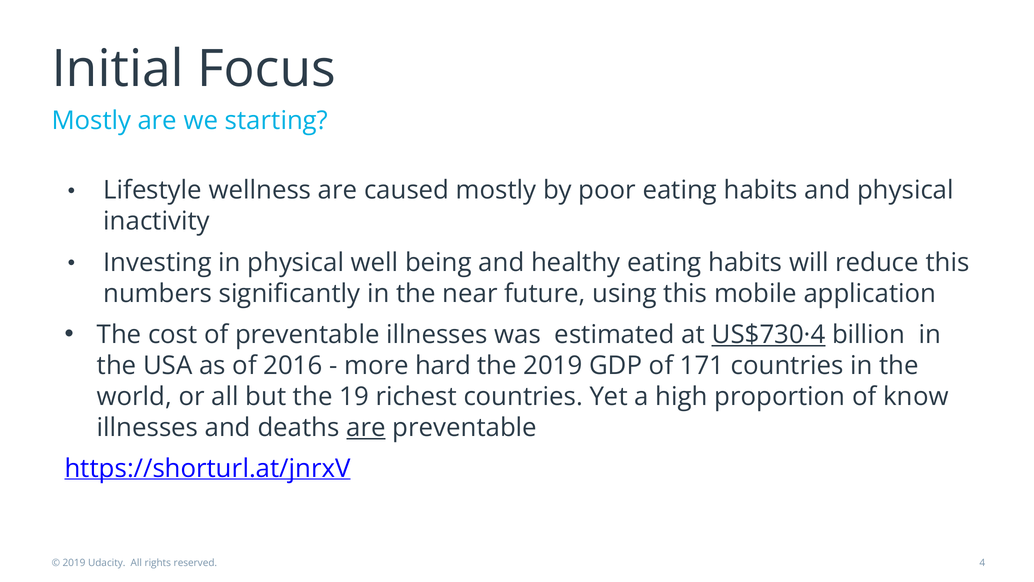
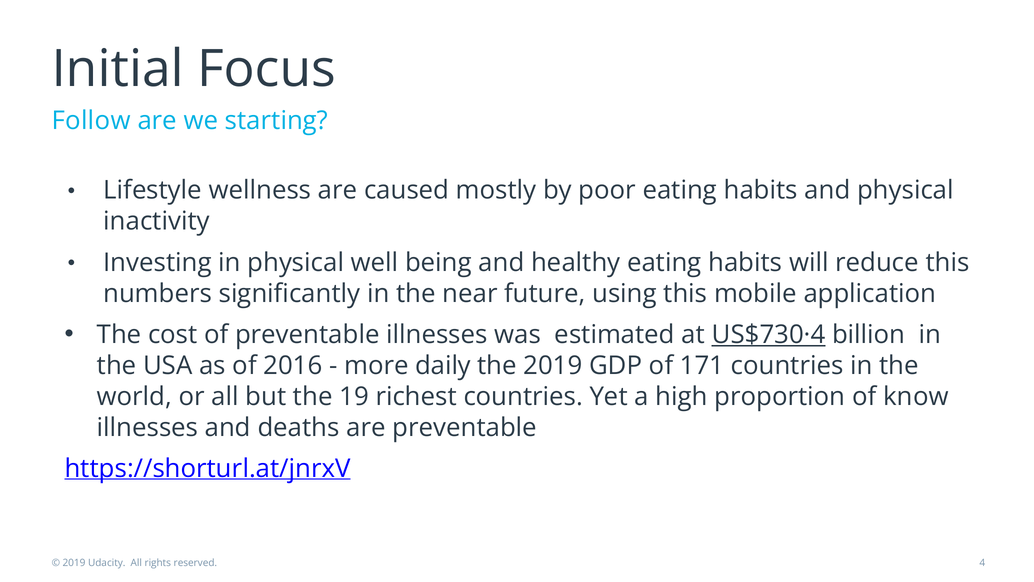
Mostly at (91, 121): Mostly -> Follow
hard: hard -> daily
are at (366, 428) underline: present -> none
